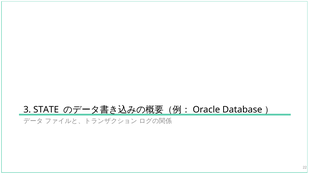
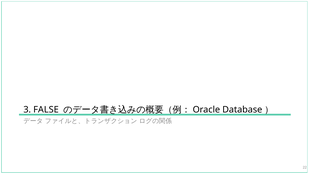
STATE: STATE -> FALSE
